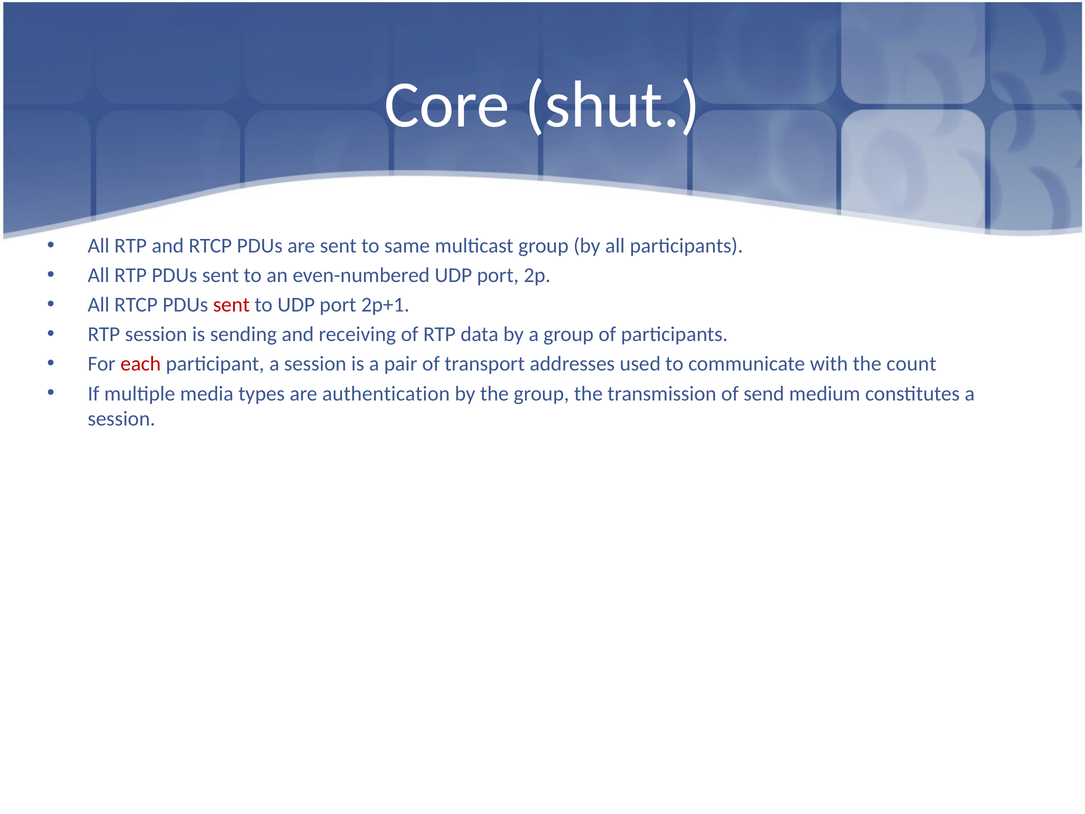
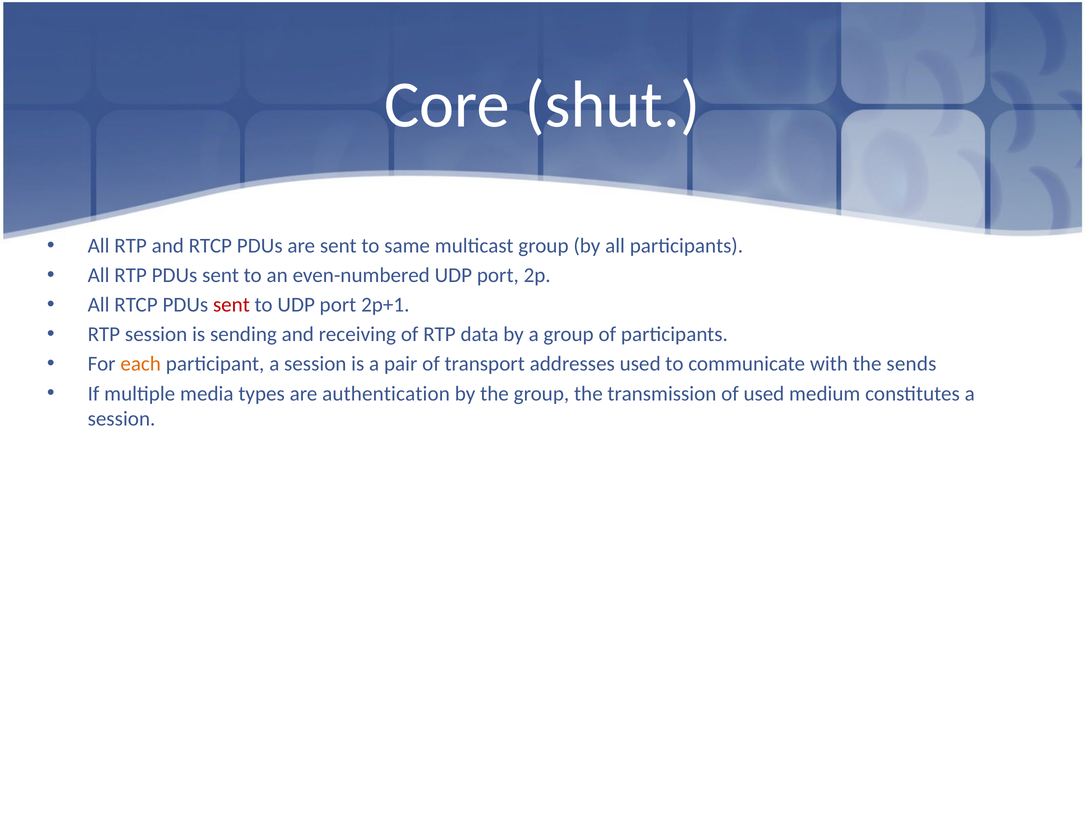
each colour: red -> orange
count: count -> sends
of send: send -> used
